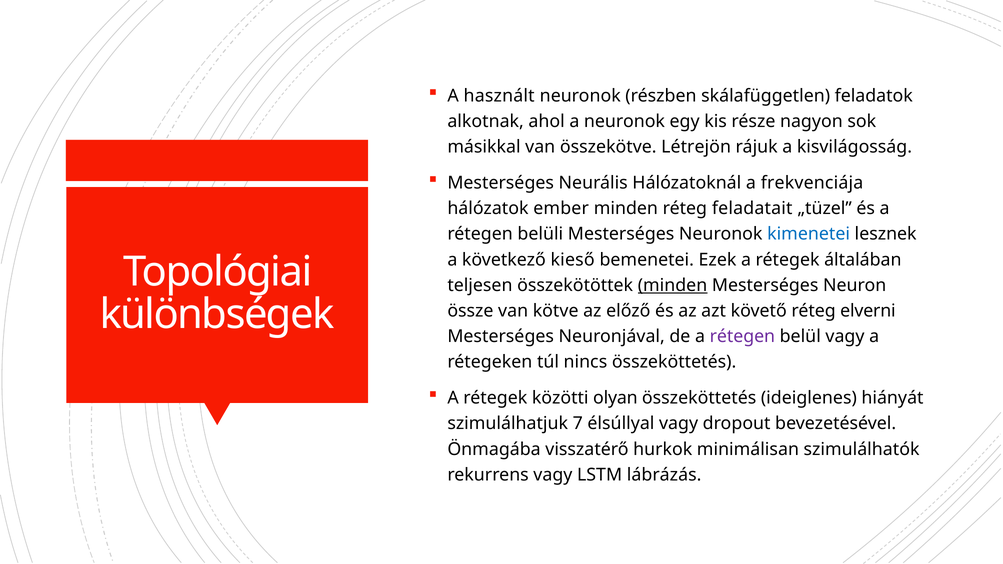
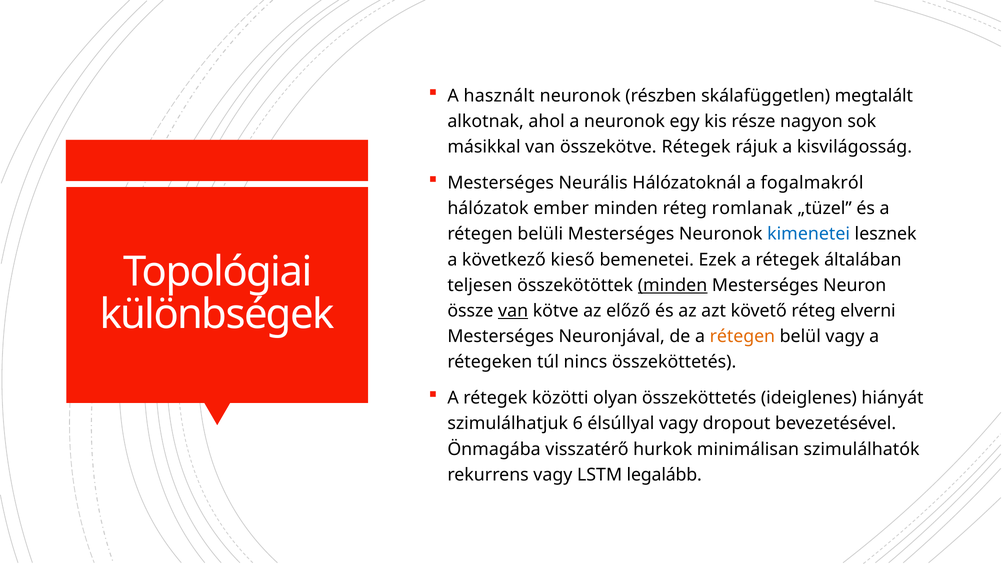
feladatok: feladatok -> megtalált
összekötve Létrejön: Létrejön -> Rétegek
frekvenciája: frekvenciája -> fogalmakról
feladatait: feladatait -> romlanak
van at (513, 311) underline: none -> present
rétegen at (742, 336) colour: purple -> orange
7: 7 -> 6
lábrázás: lábrázás -> legalább
